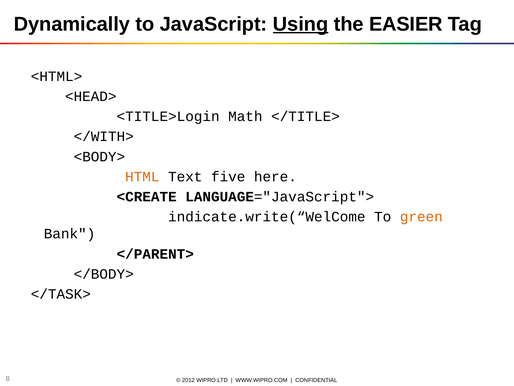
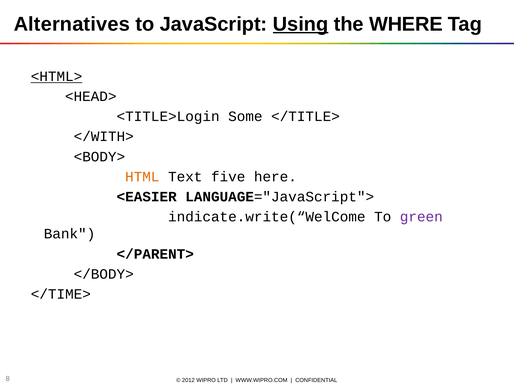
Dynamically: Dynamically -> Alternatives
EASIER: EASIER -> WHERE
<HTML> underline: none -> present
Math: Math -> Some
<CREATE: <CREATE -> <EASIER
green colour: orange -> purple
</TASK>: </TASK> -> </TIME>
